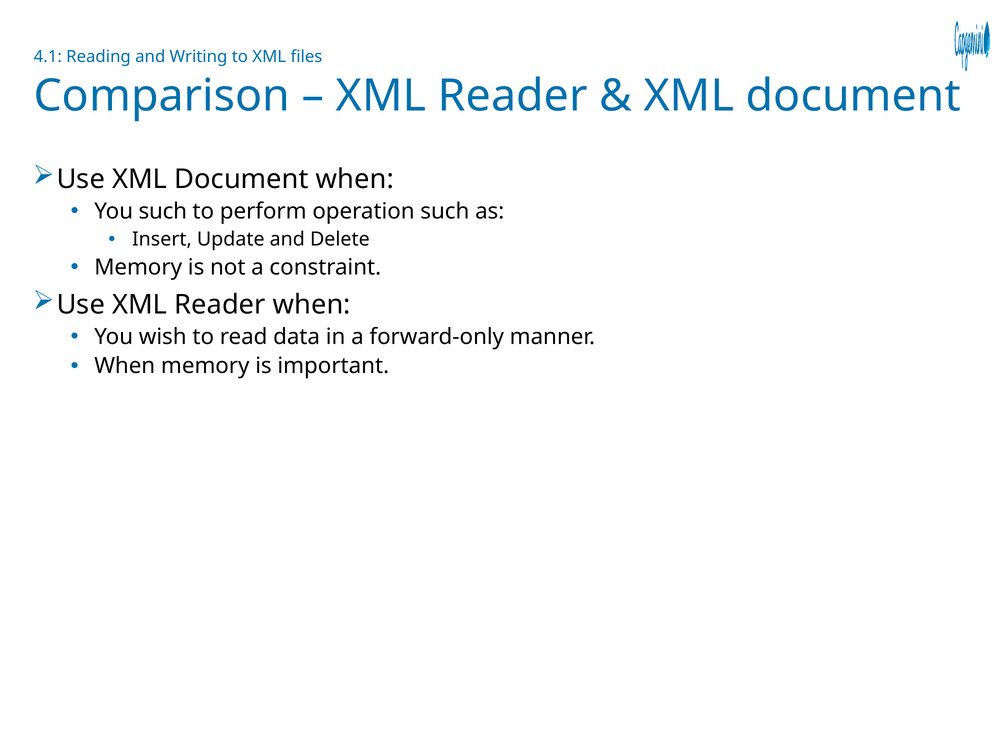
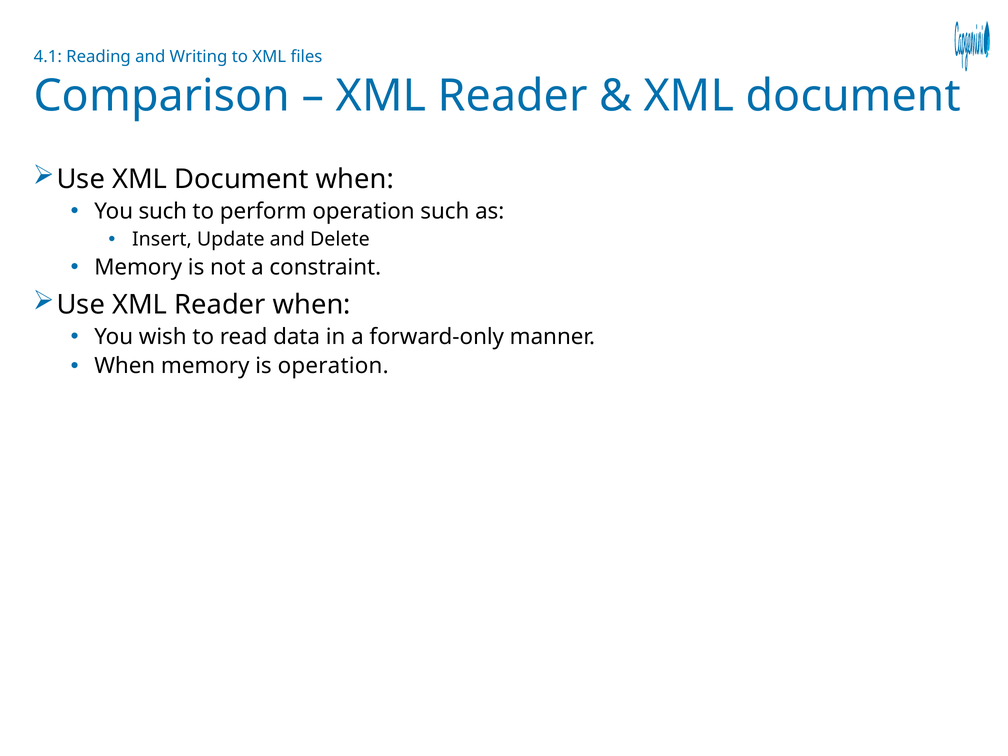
is important: important -> operation
